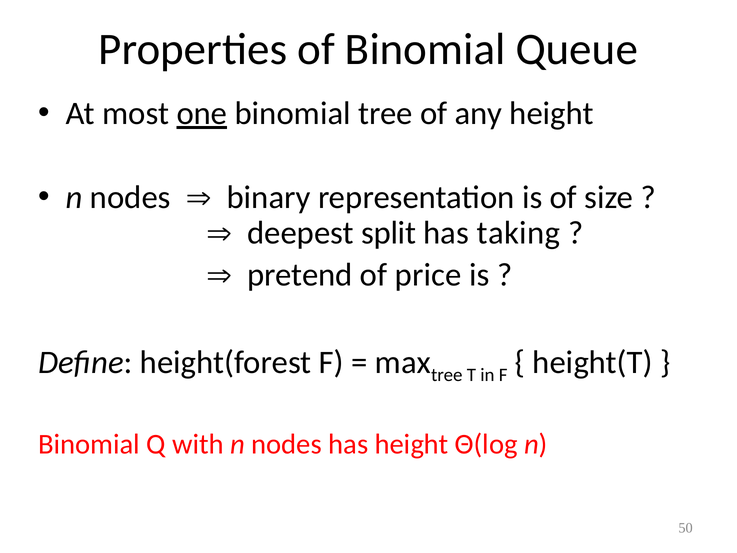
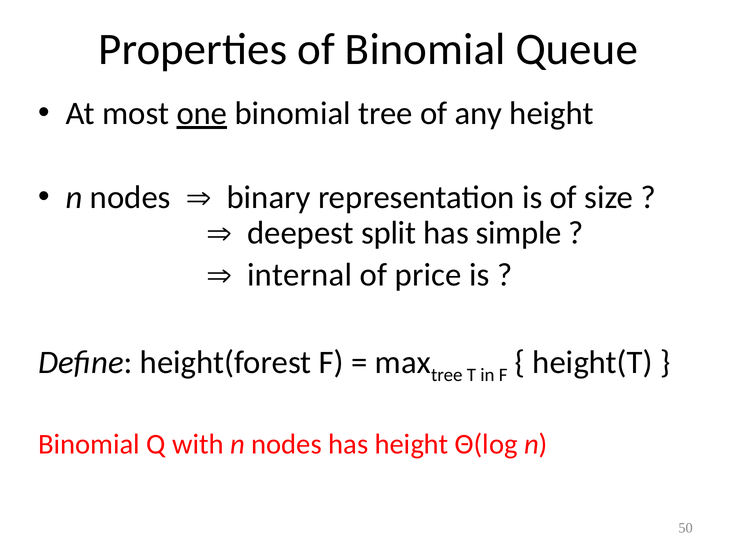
taking: taking -> simple
pretend: pretend -> internal
